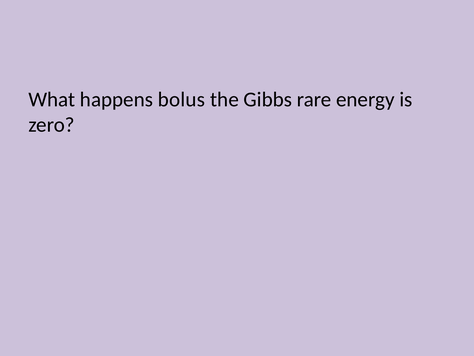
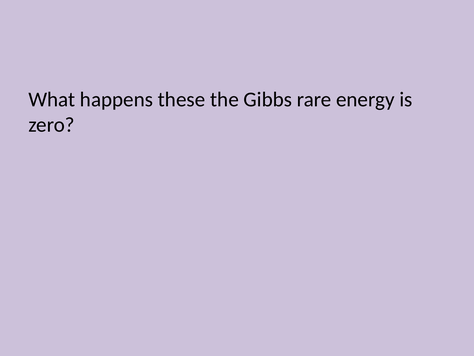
bolus: bolus -> these
